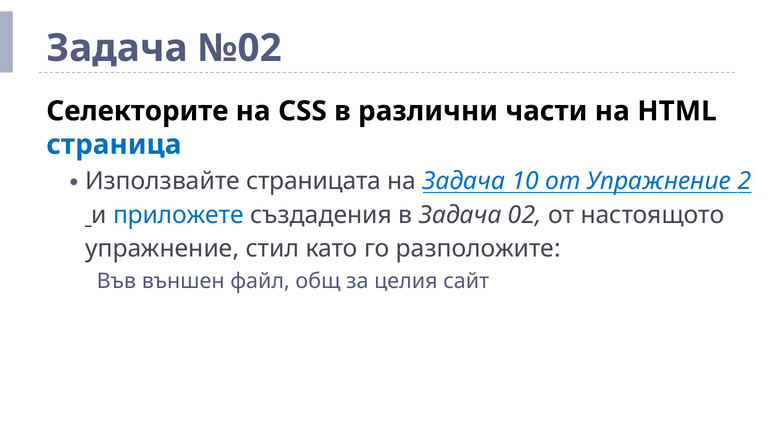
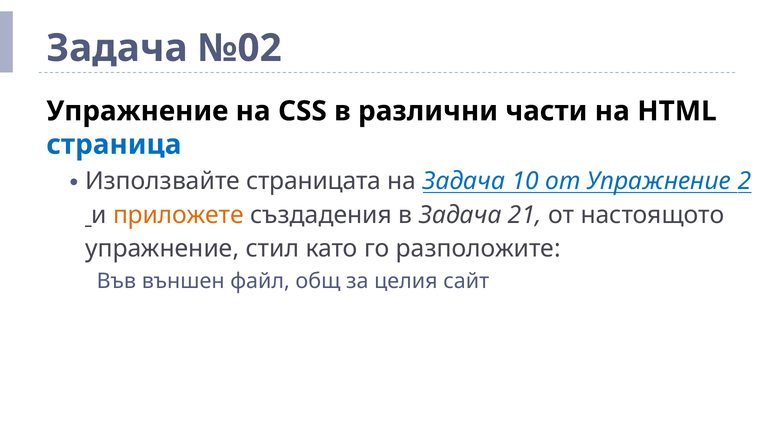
Селекторите at (137, 111): Селекторите -> Упражнение
приложете colour: blue -> orange
02: 02 -> 21
